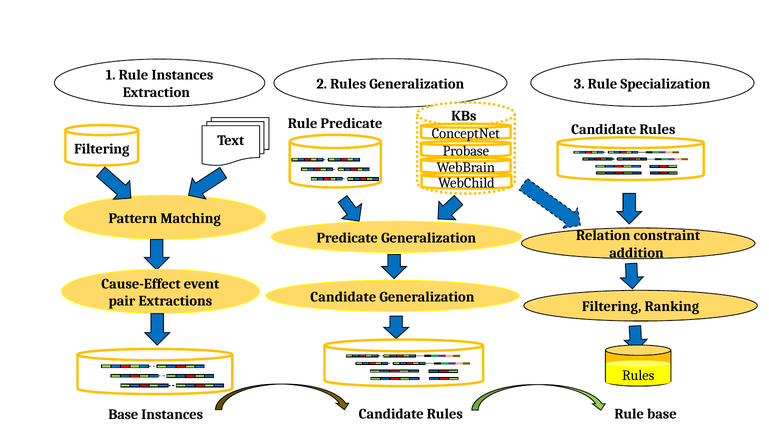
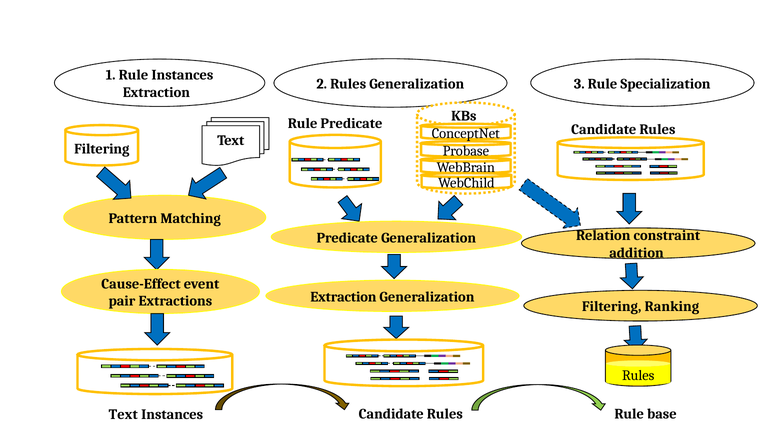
Candidate at (343, 297): Candidate -> Extraction
Base at (123, 414): Base -> Text
